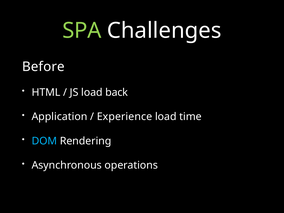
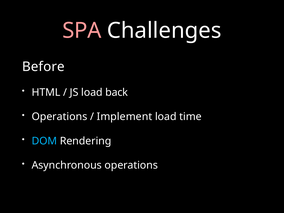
SPA colour: light green -> pink
Application at (59, 117): Application -> Operations
Experience: Experience -> Implement
